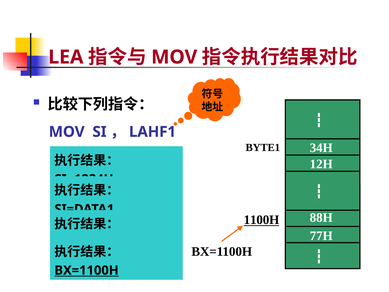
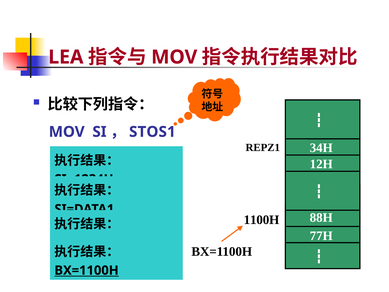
LAHF1: LAHF1 -> STOS1
BYTE1: BYTE1 -> REPZ1
1100H underline: present -> none
